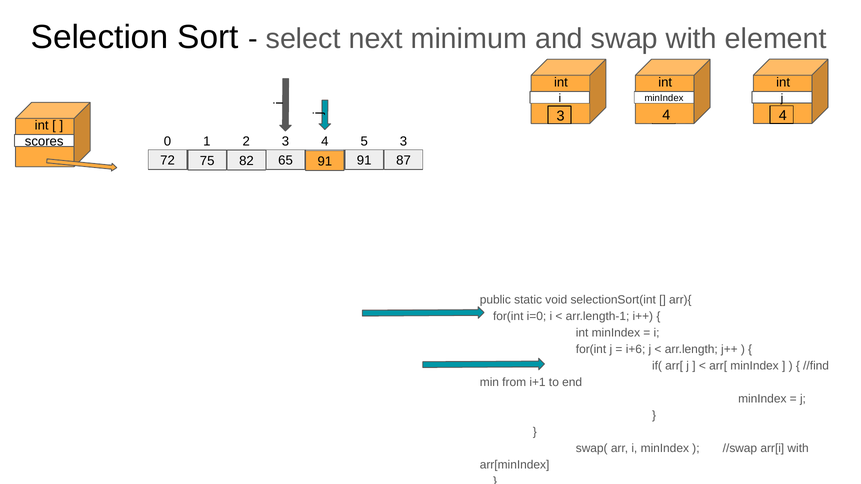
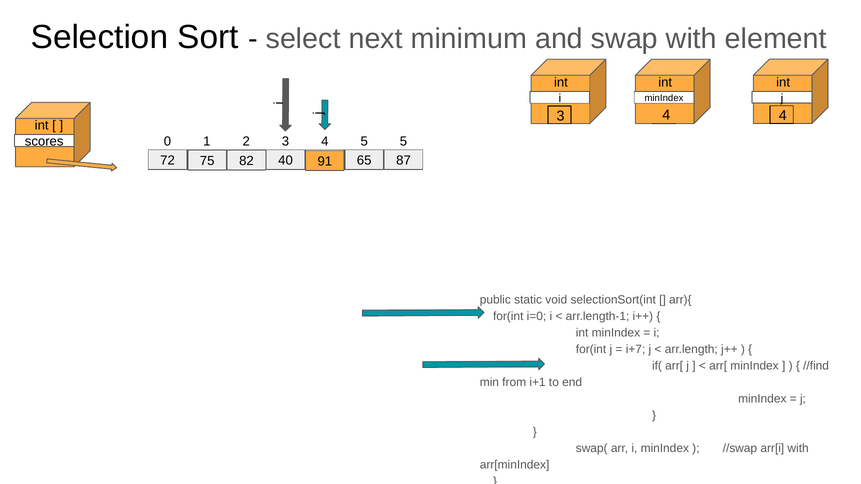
5 3: 3 -> 5
65: 65 -> 40
91 at (364, 161): 91 -> 65
i+6: i+6 -> i+7
